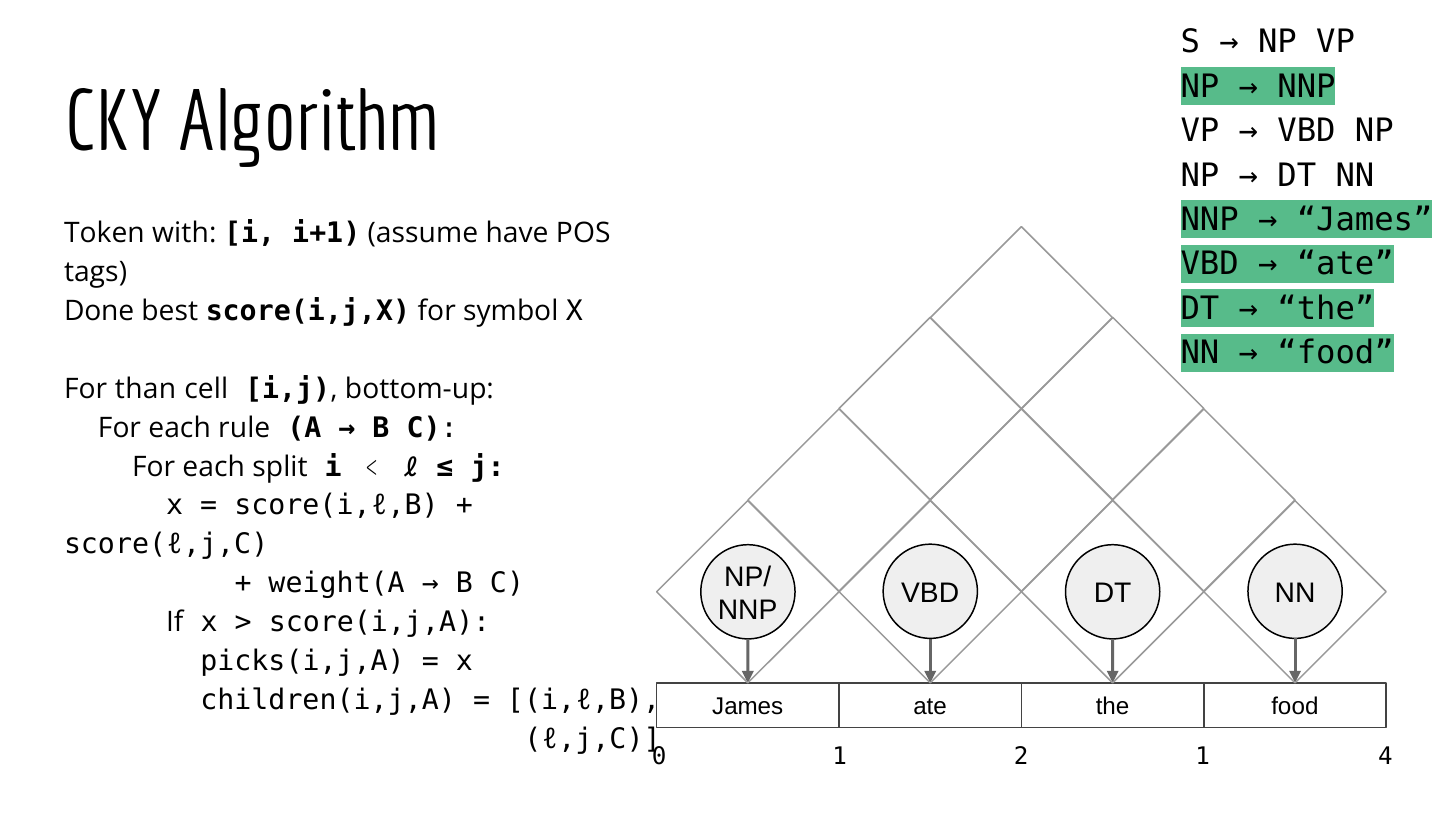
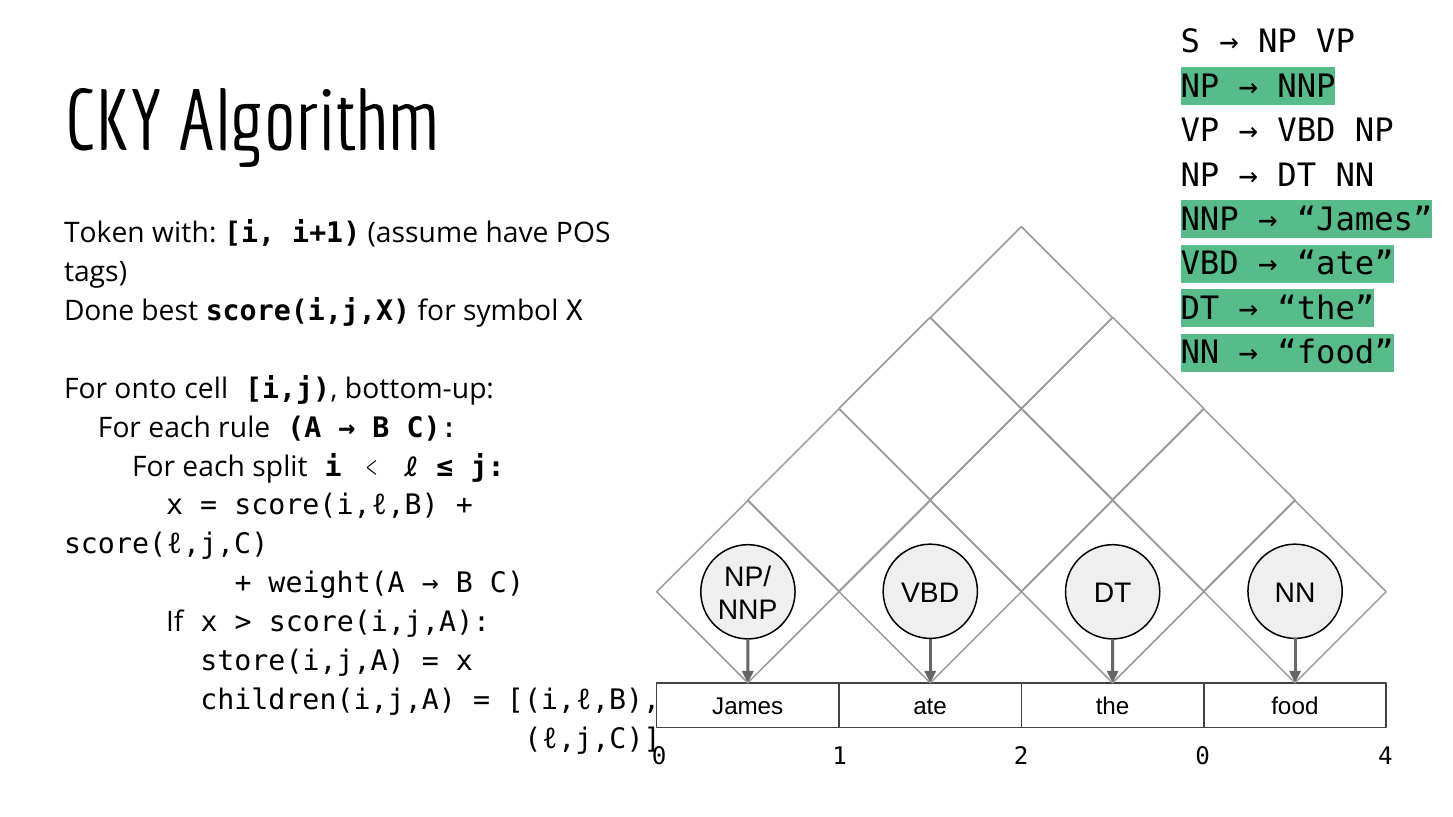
than: than -> onto
picks(i,j,A: picks(i,j,A -> store(i,j,A
2 1: 1 -> 0
